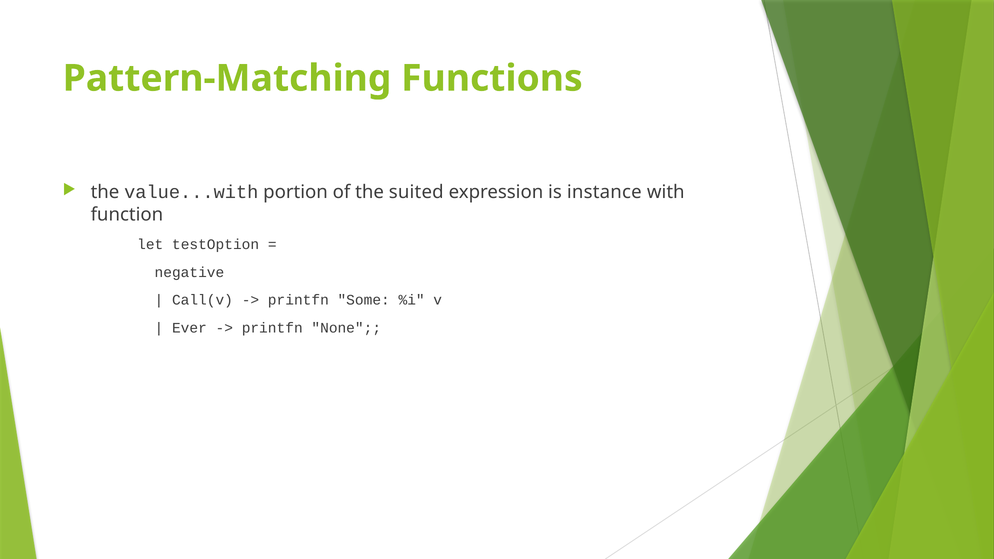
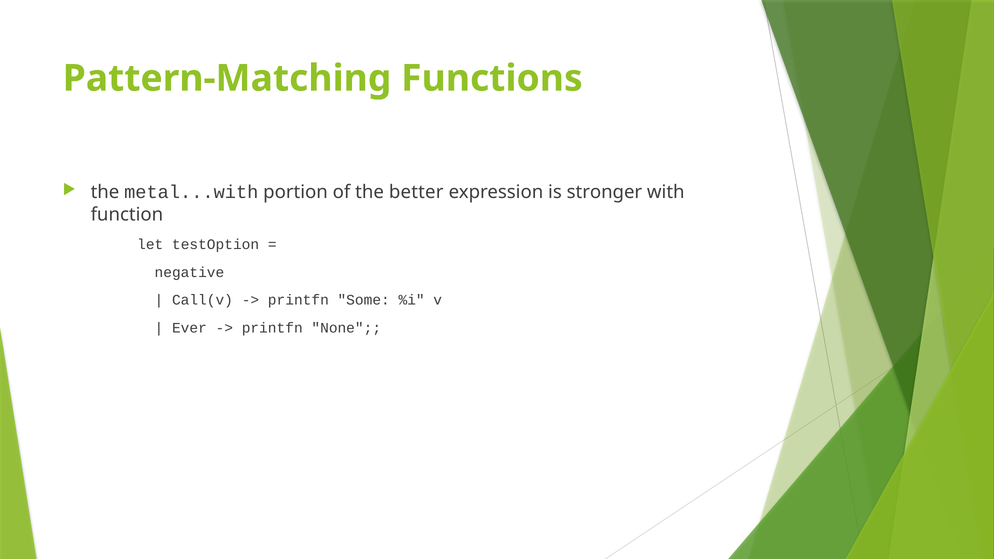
value...with: value...with -> metal...with
suited: suited -> better
instance: instance -> stronger
